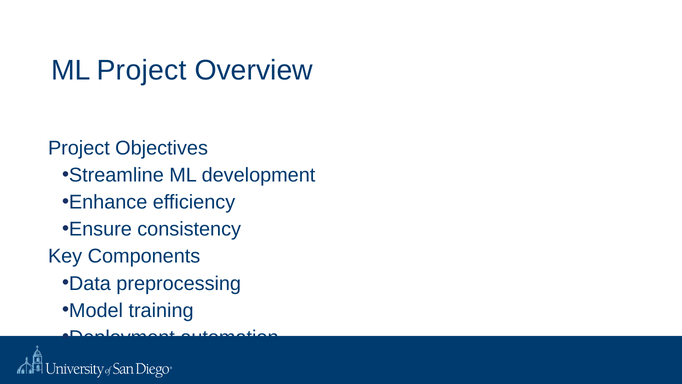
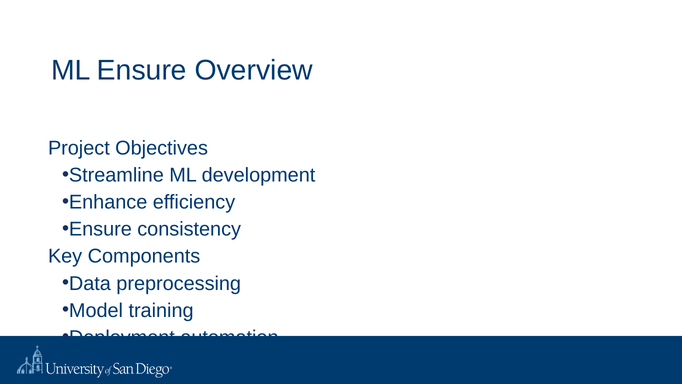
ML Project: Project -> Ensure
